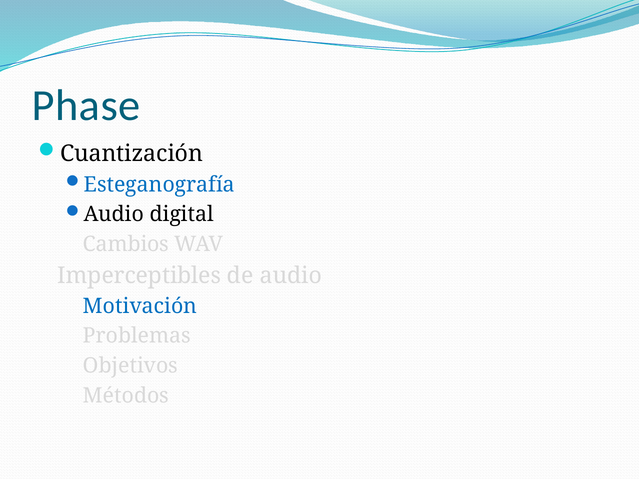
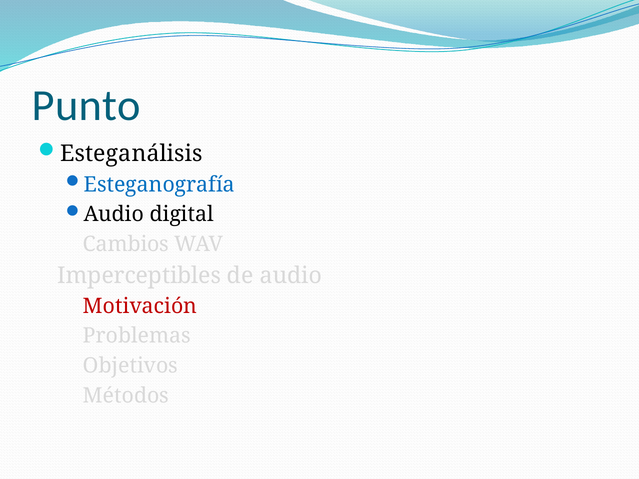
Phase: Phase -> Punto
Cuantización: Cuantización -> Esteganálisis
Motivación colour: blue -> red
